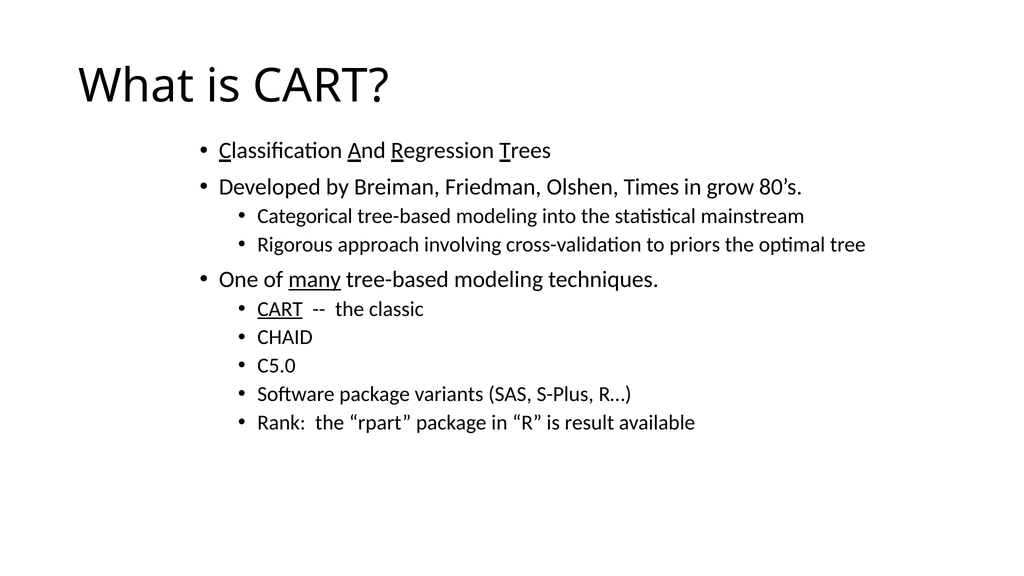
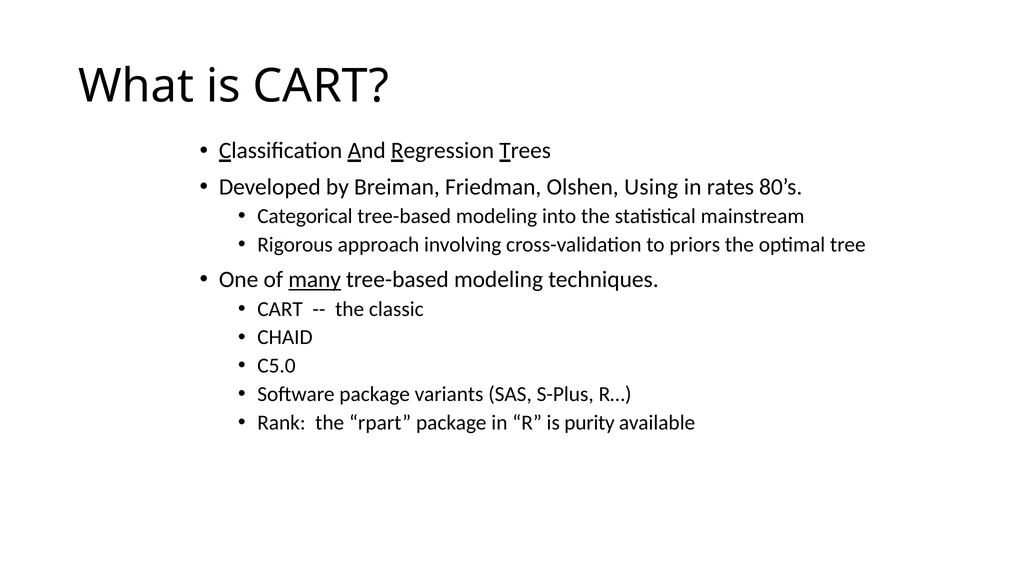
Times: Times -> Using
grow: grow -> rates
CART at (280, 309) underline: present -> none
result: result -> purity
